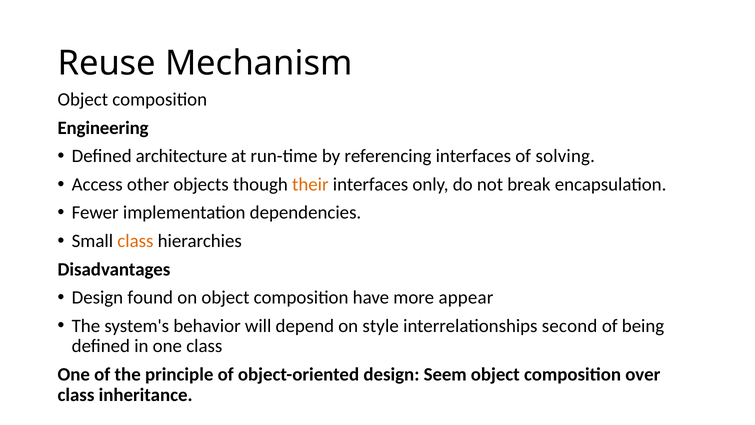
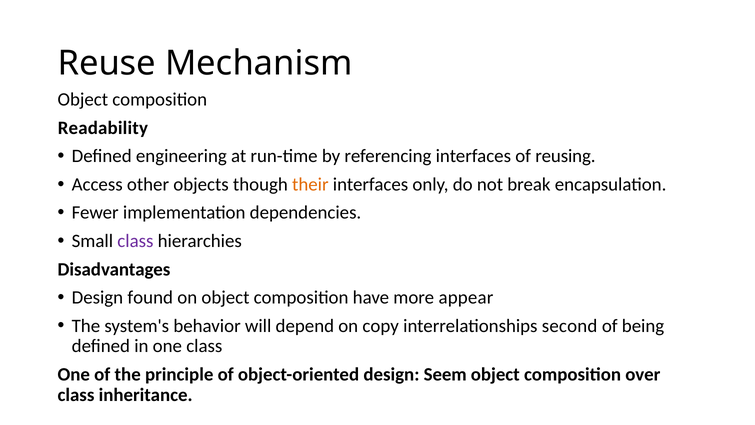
Engineering: Engineering -> Readability
architecture: architecture -> engineering
solving: solving -> reusing
class at (135, 241) colour: orange -> purple
style: style -> copy
